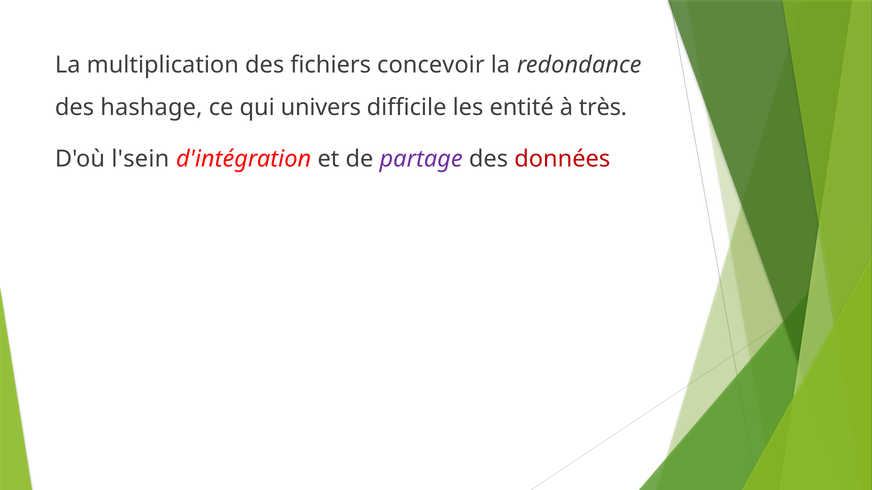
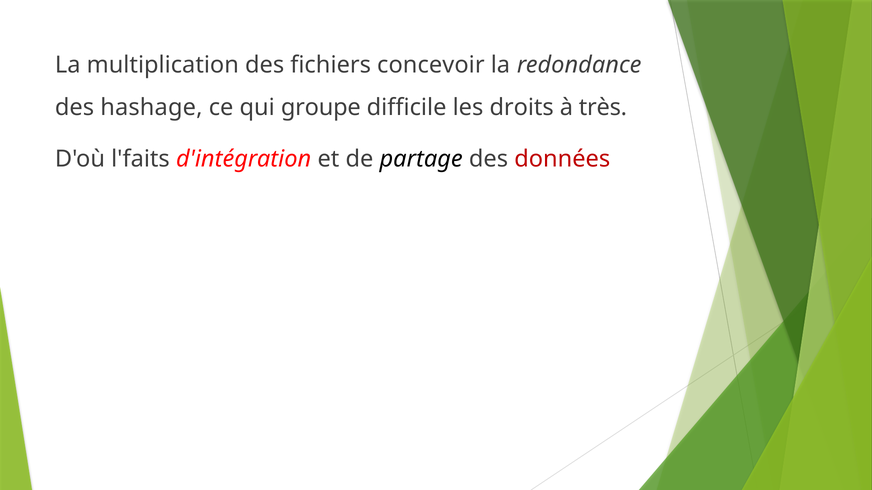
univers: univers -> groupe
entité: entité -> droits
l'sein: l'sein -> l'faits
partage colour: purple -> black
